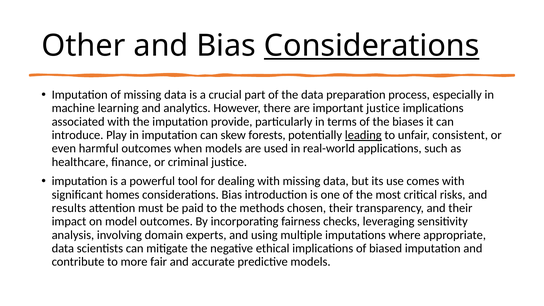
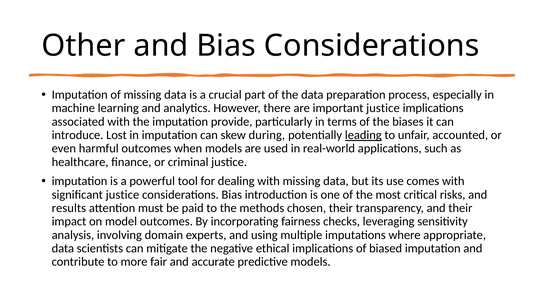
Considerations at (372, 46) underline: present -> none
Play: Play -> Lost
forests: forests -> during
consistent: consistent -> accounted
significant homes: homes -> justice
